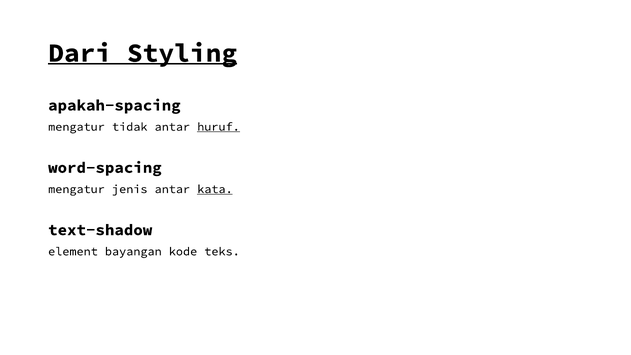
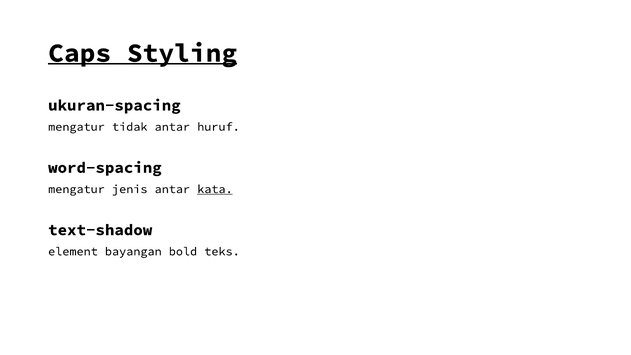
Dari: Dari -> Caps
apakah-spacing: apakah-spacing -> ukuran-spacing
huruf underline: present -> none
kode: kode -> bold
